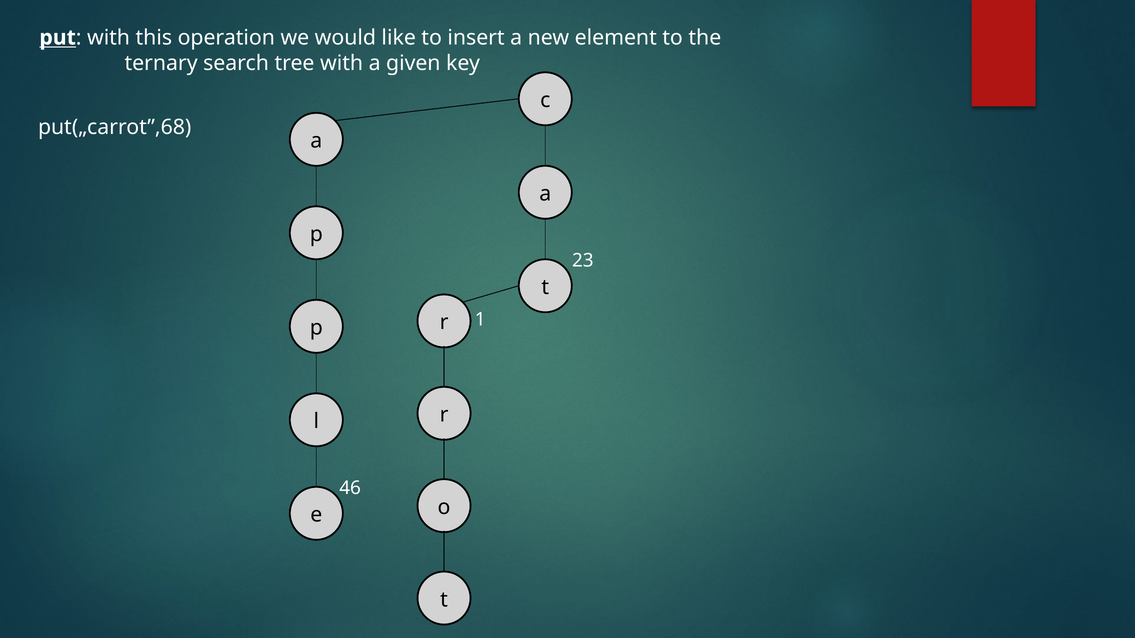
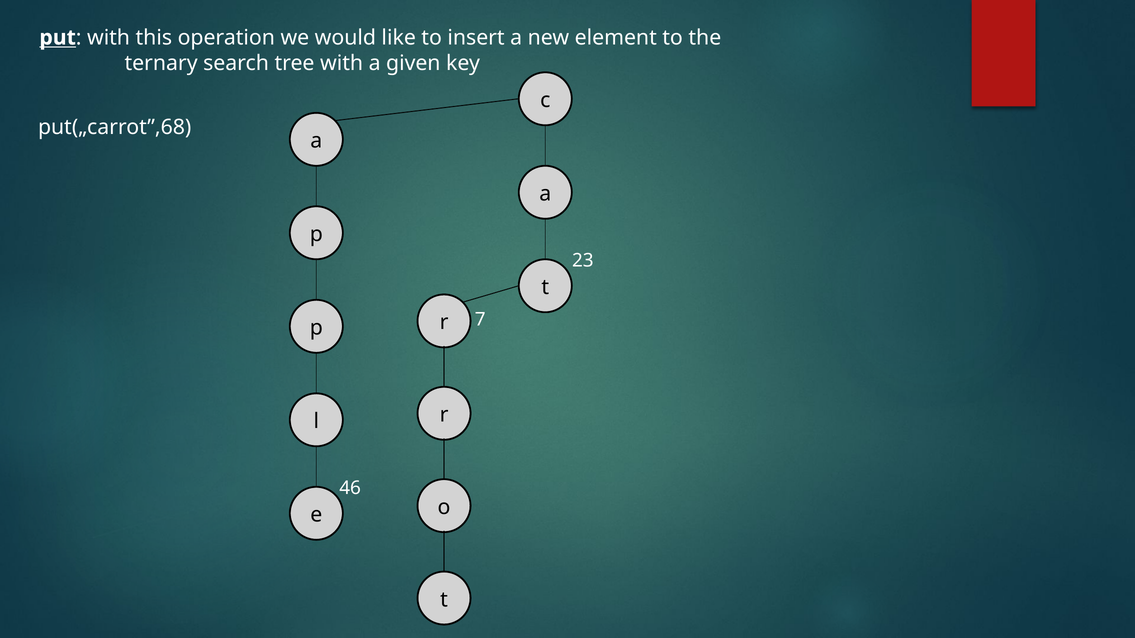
1: 1 -> 7
